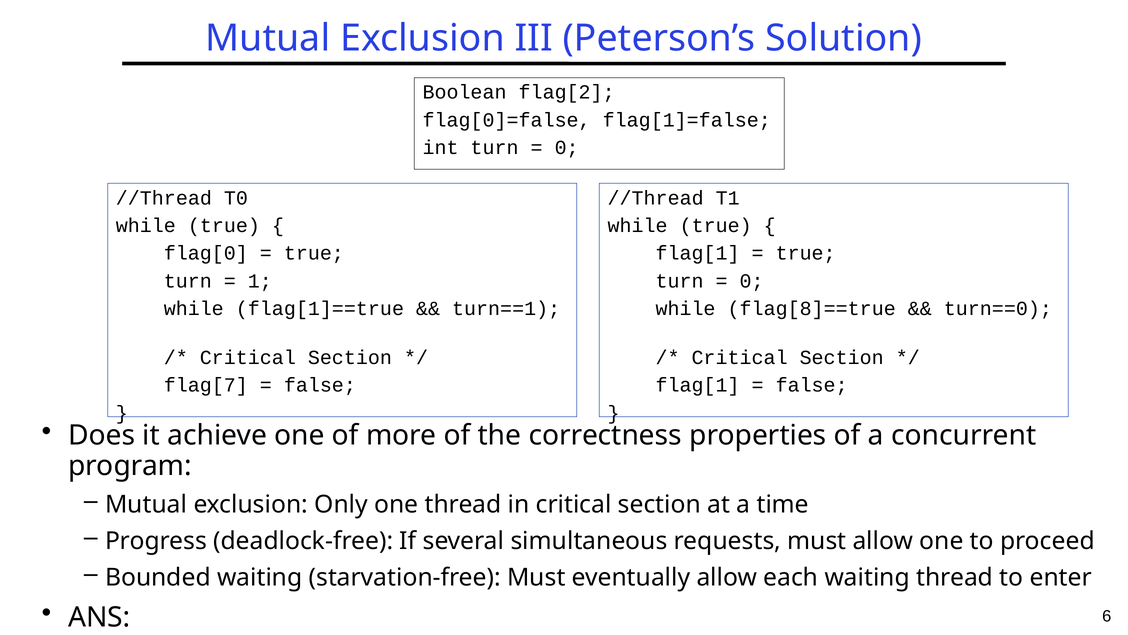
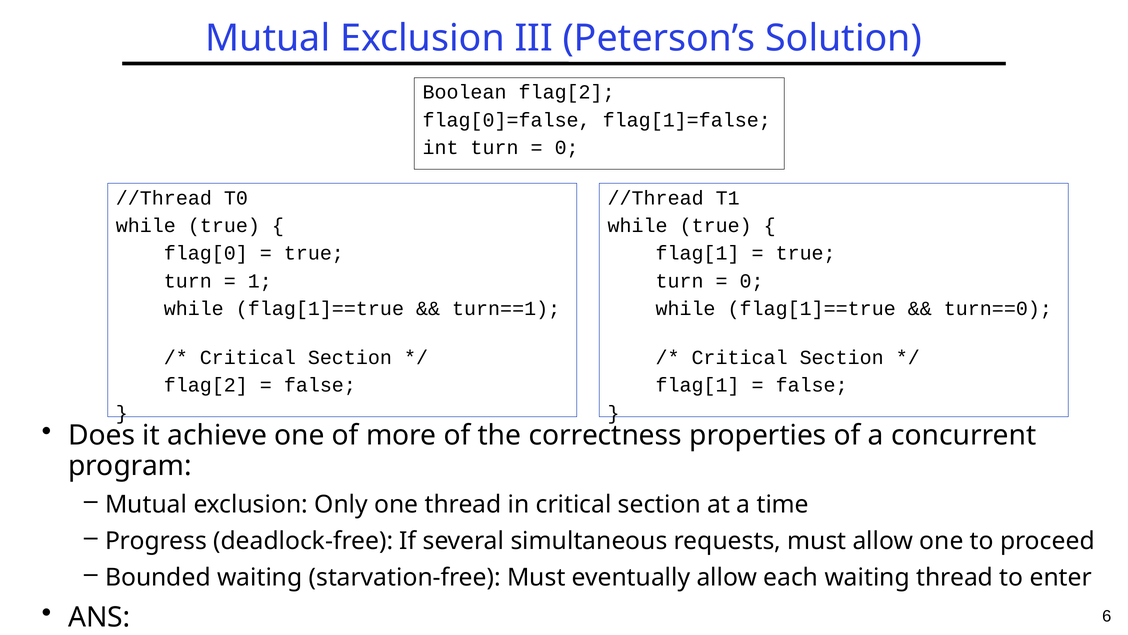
flag[8]==true at (812, 308): flag[8]==true -> flag[1]==true
flag[7 at (206, 385): flag[7 -> flag[2
